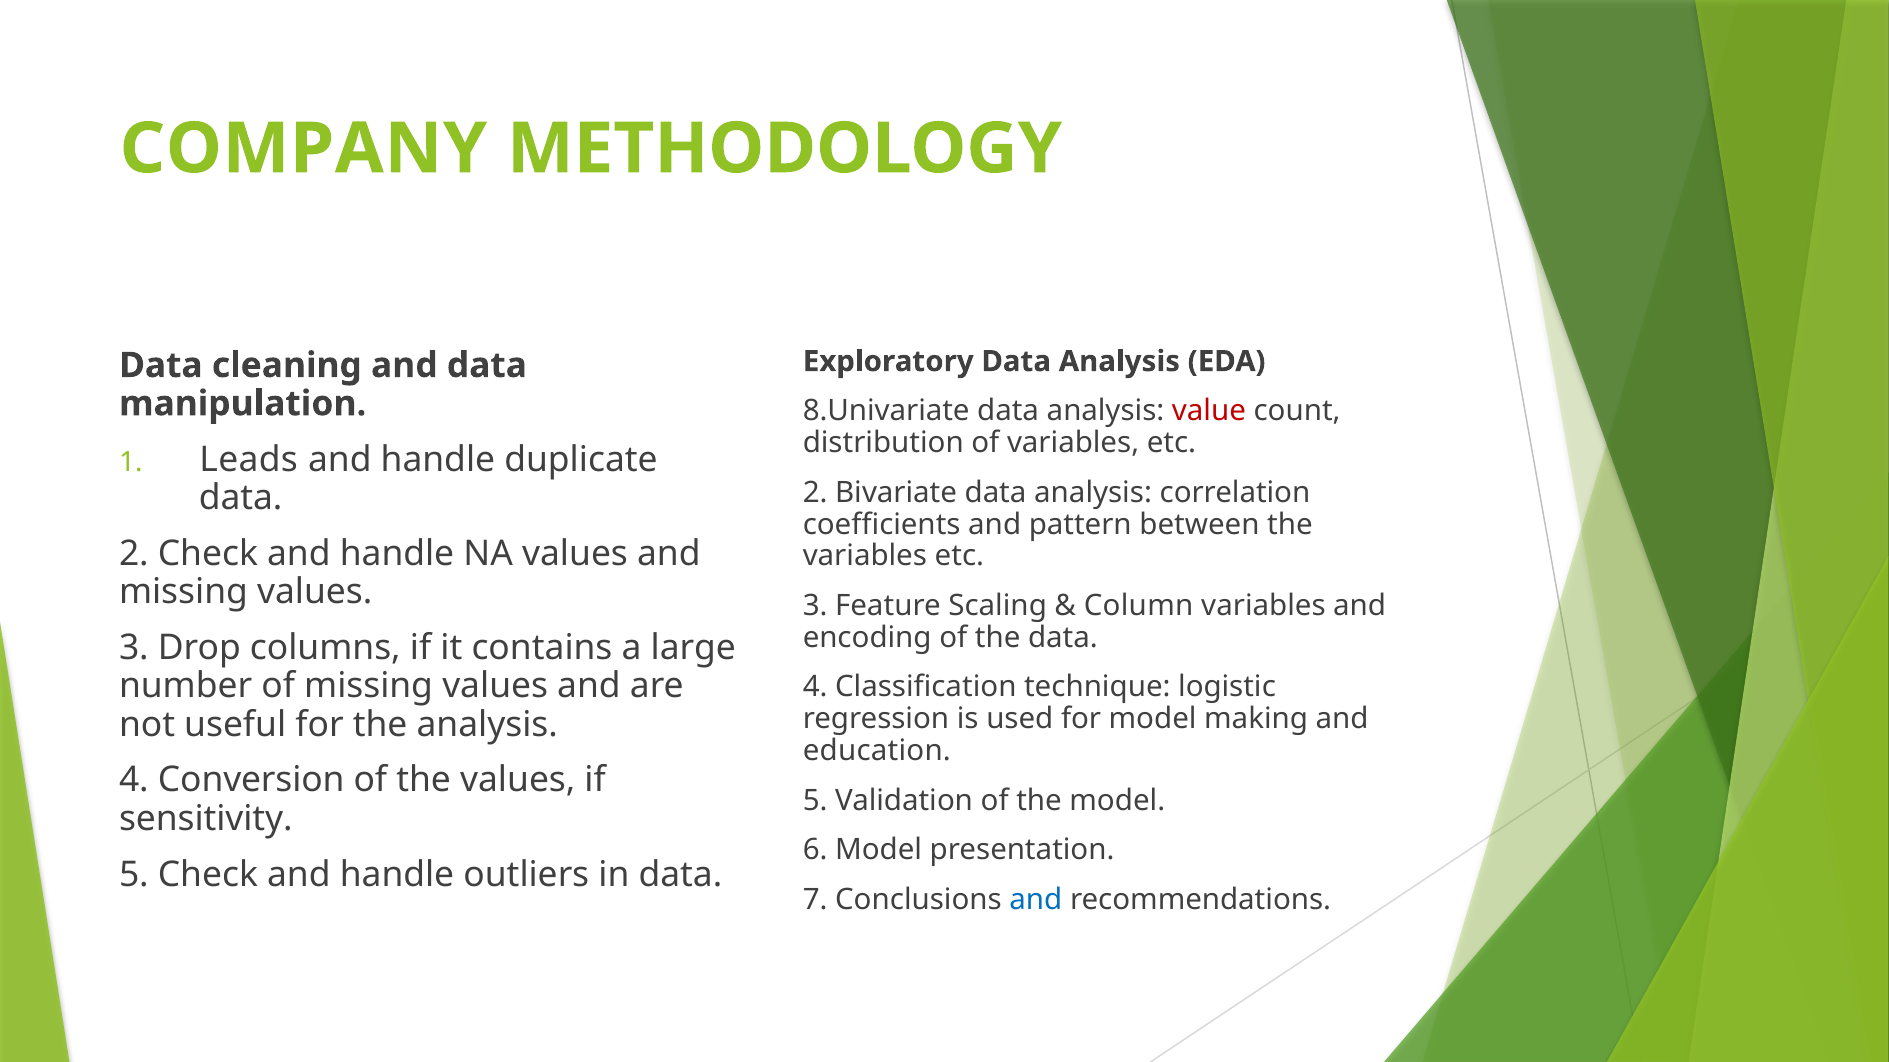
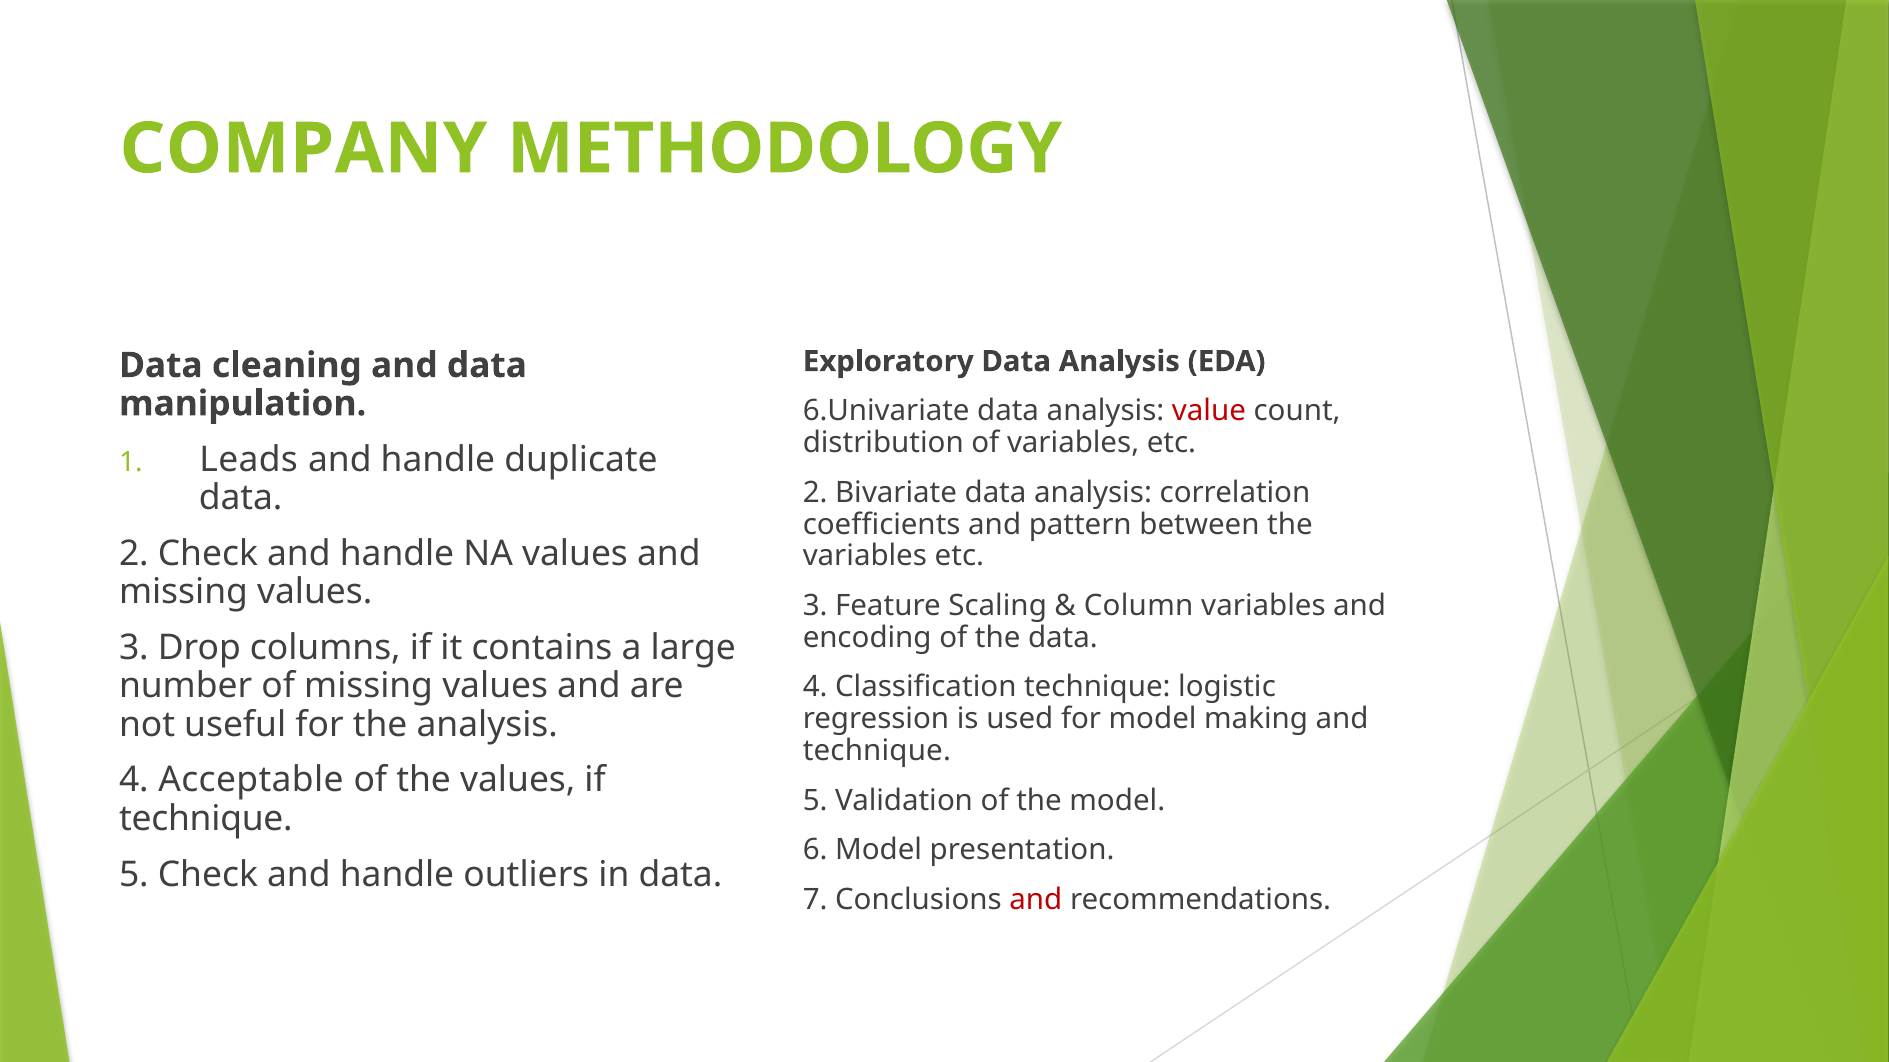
8.Univariate: 8.Univariate -> 6.Univariate
education at (877, 751): education -> technique
Conversion: Conversion -> Acceptable
sensitivity at (206, 819): sensitivity -> technique
and at (1036, 900) colour: blue -> red
